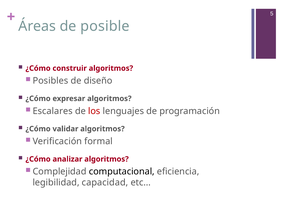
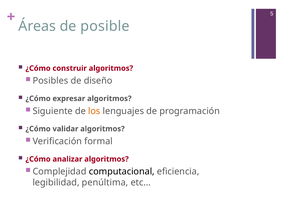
Escalares: Escalares -> Siguiente
los colour: red -> orange
capacidad: capacidad -> penúltima
